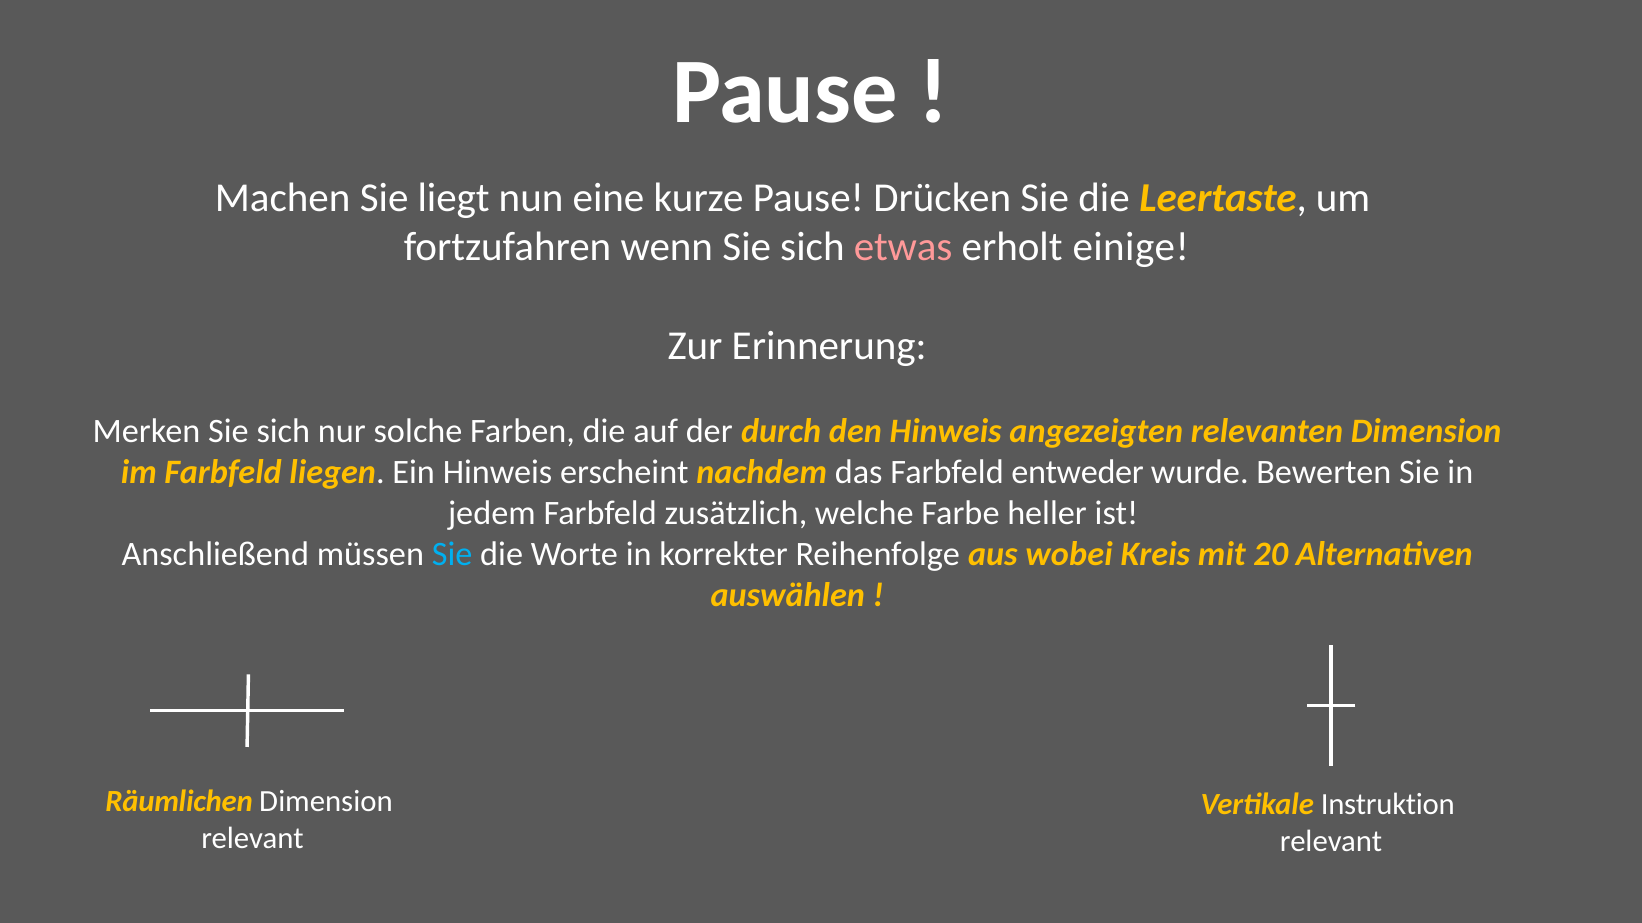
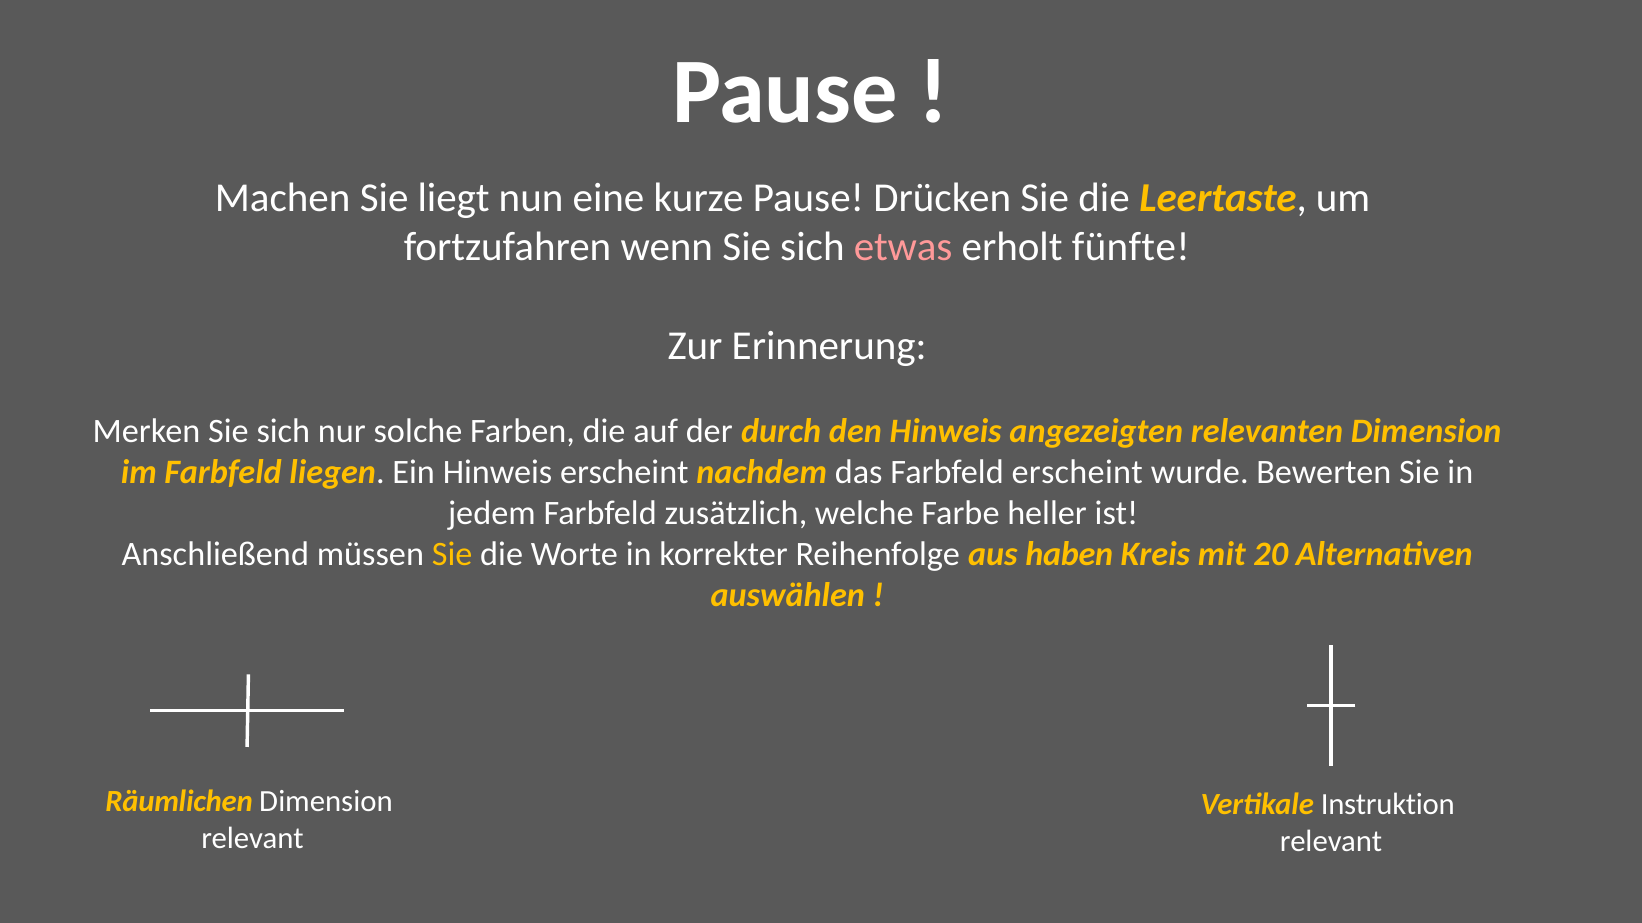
einige: einige -> fünfte
Farbfeld entweder: entweder -> erscheint
Sie at (452, 555) colour: light blue -> yellow
wobei: wobei -> haben
